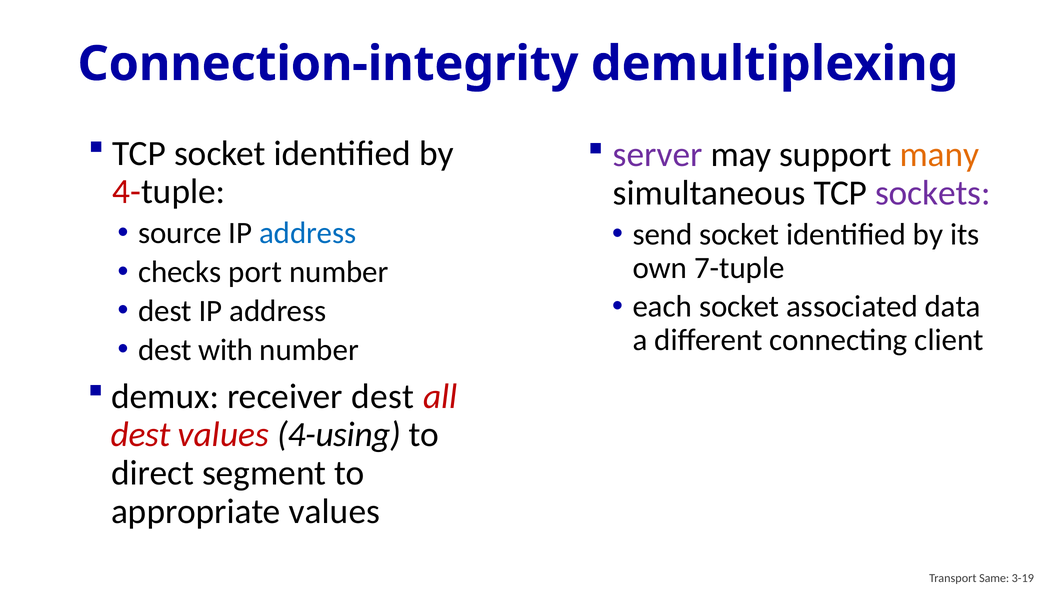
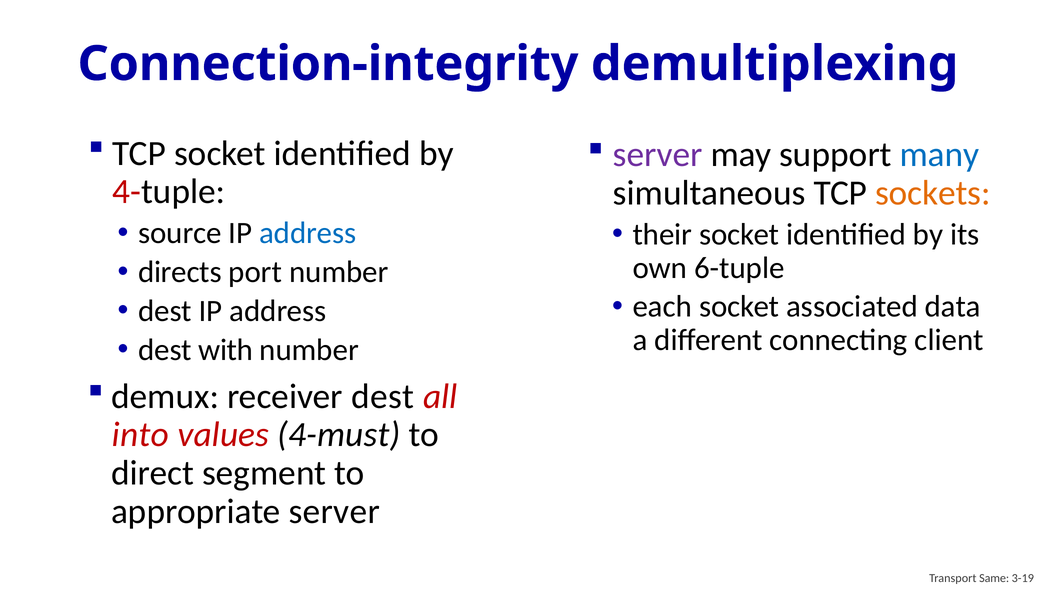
many colour: orange -> blue
sockets colour: purple -> orange
send: send -> their
7-tuple: 7-tuple -> 6-tuple
checks: checks -> directs
dest at (141, 434): dest -> into
4-using: 4-using -> 4-must
appropriate values: values -> server
